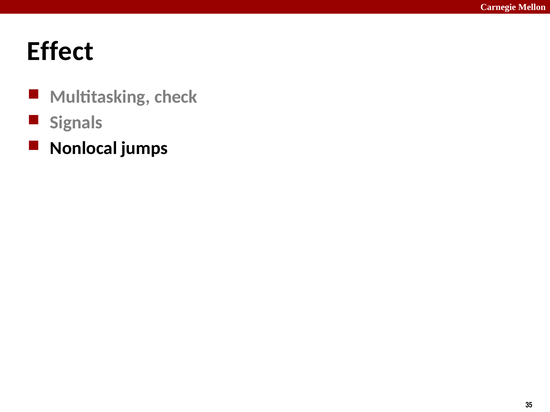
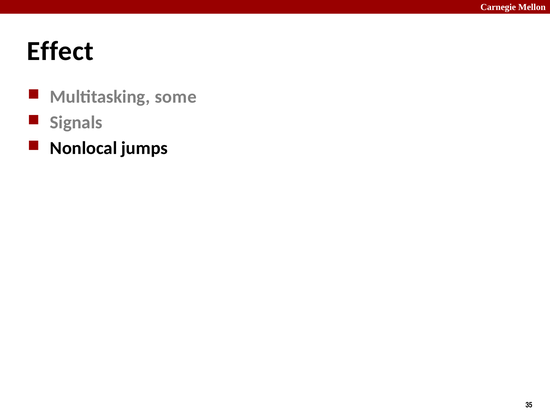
check: check -> some
